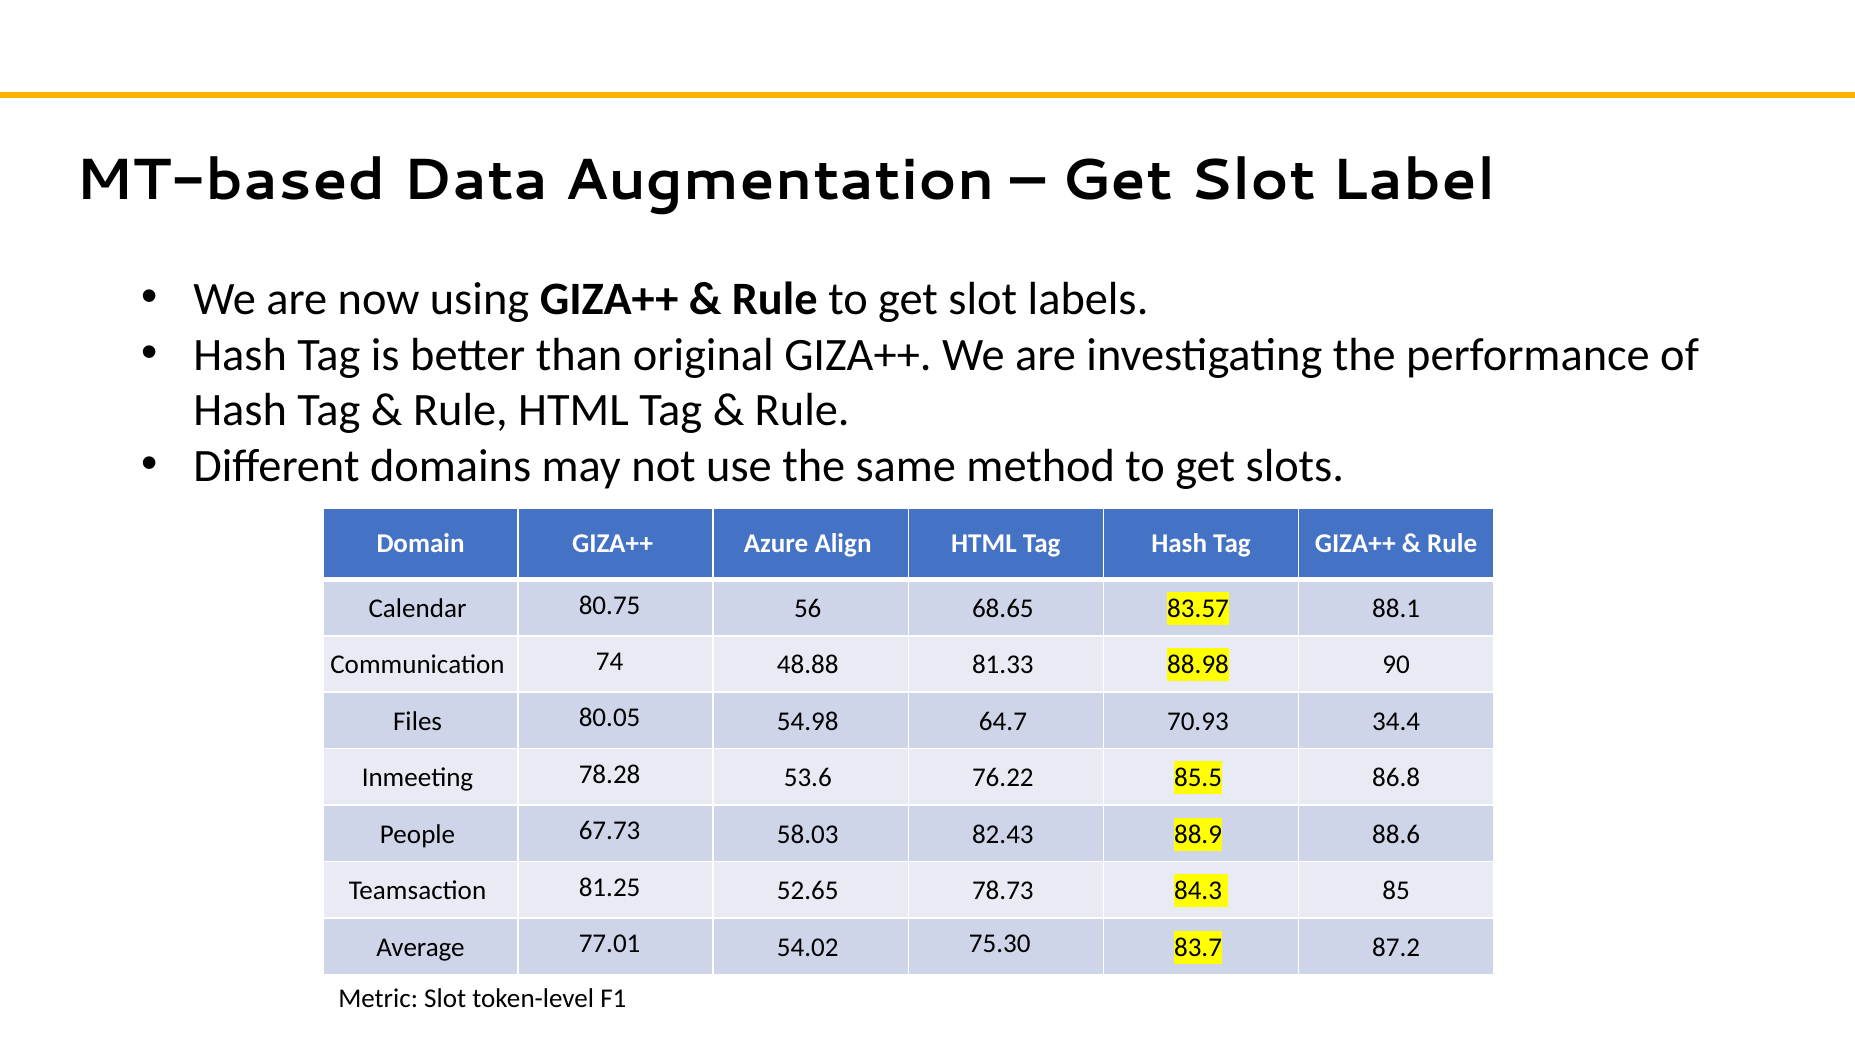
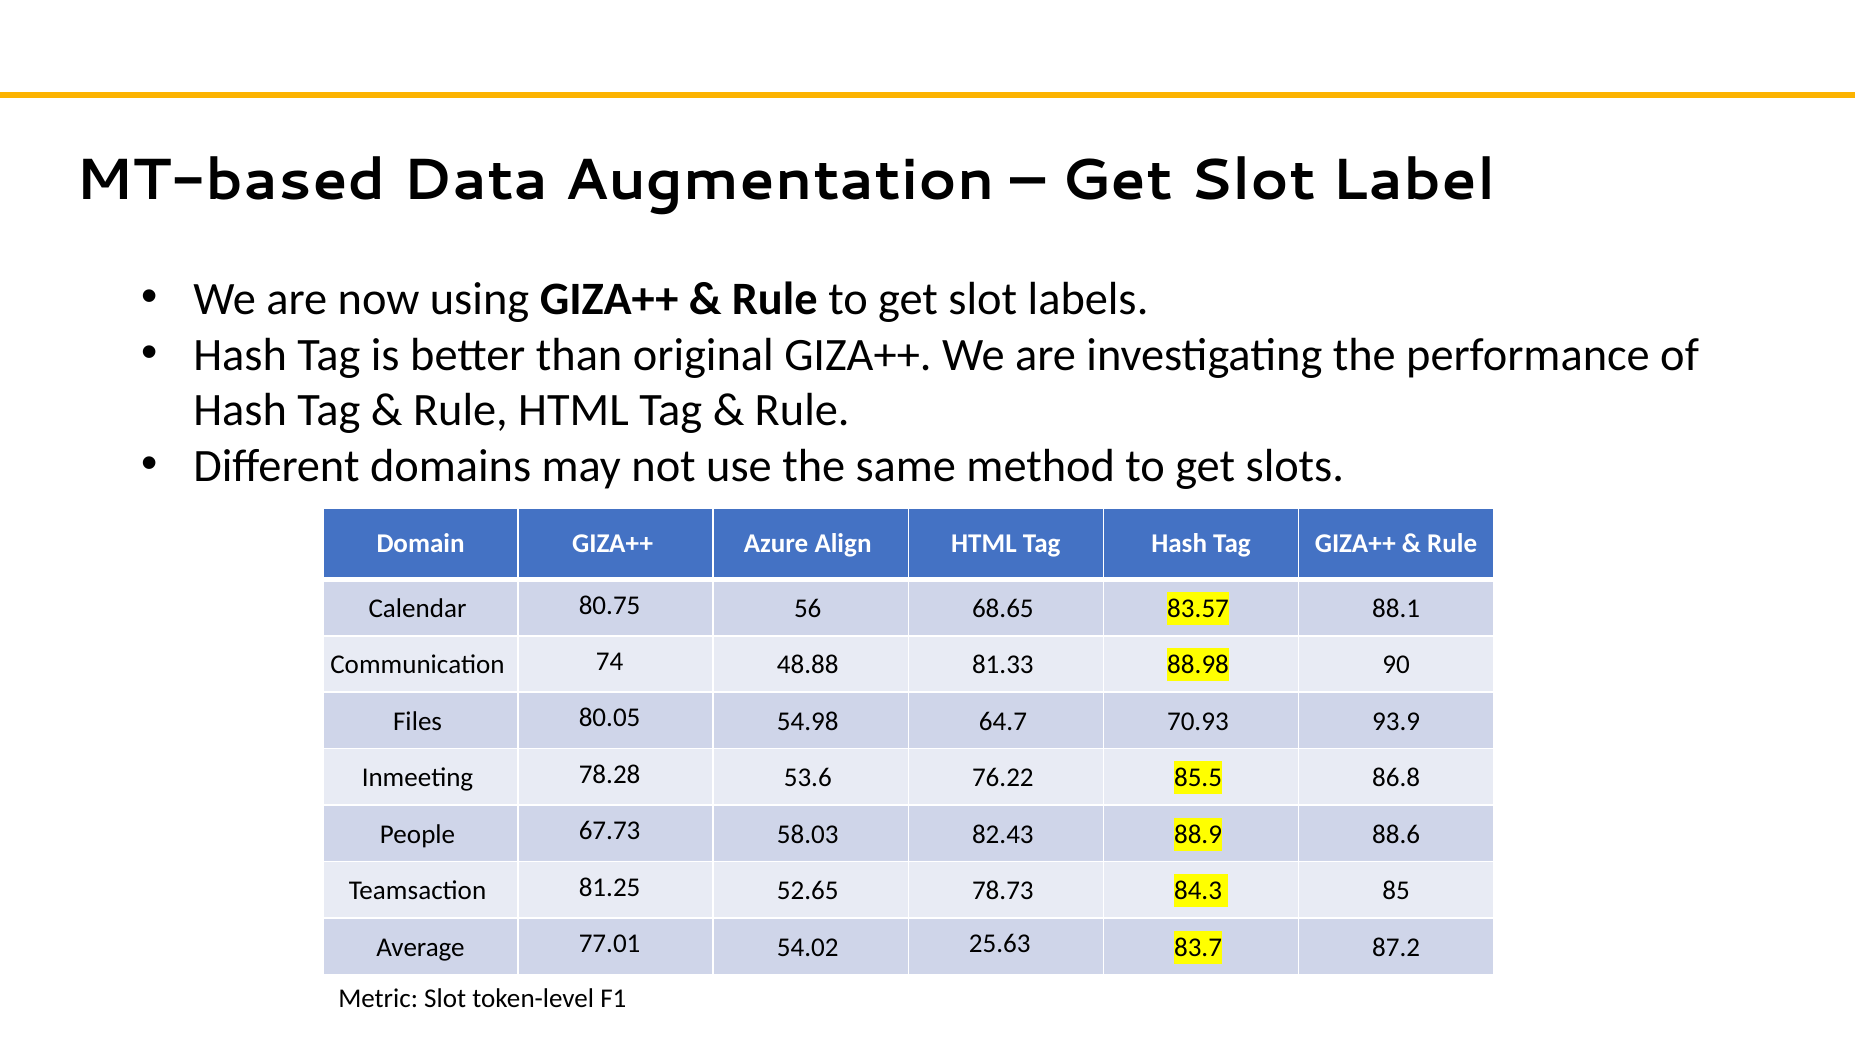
34.4: 34.4 -> 93.9
75.30: 75.30 -> 25.63
